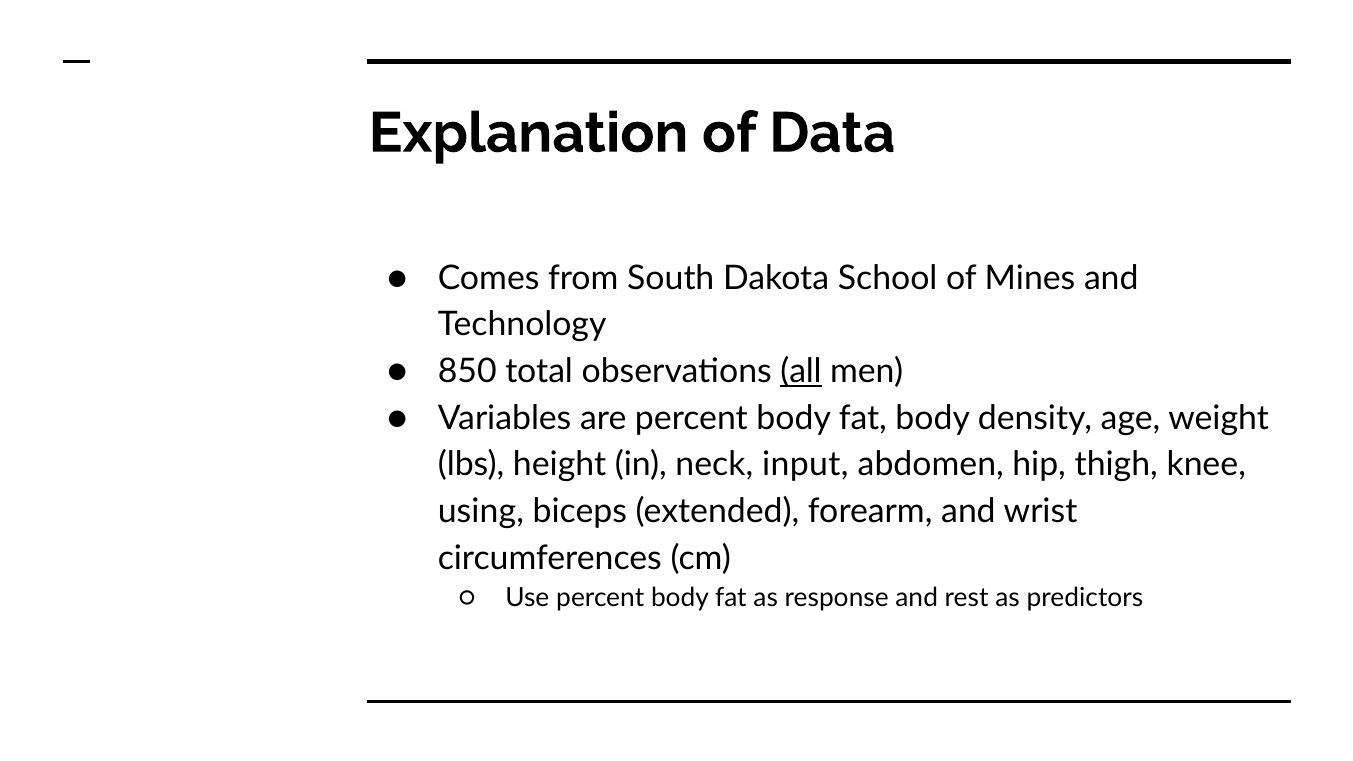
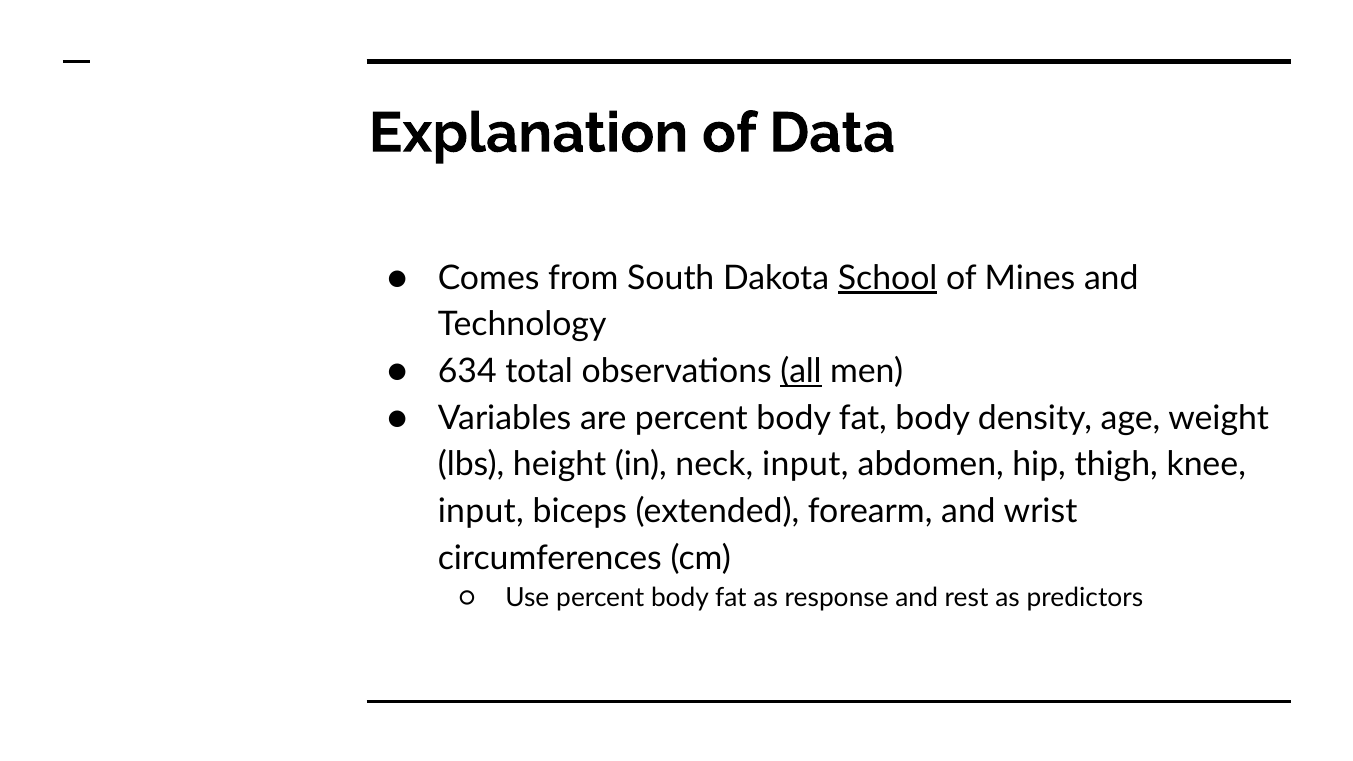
School underline: none -> present
850: 850 -> 634
using at (481, 511): using -> input
